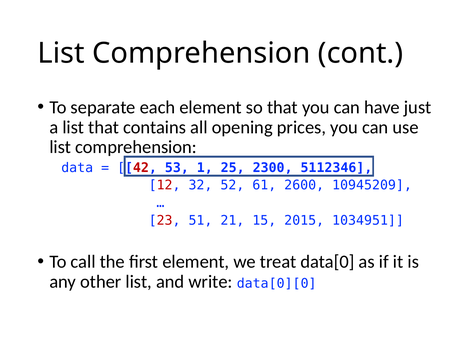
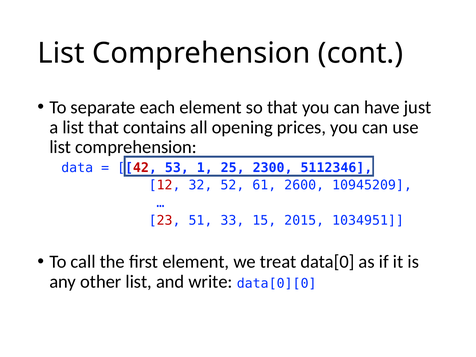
21: 21 -> 33
